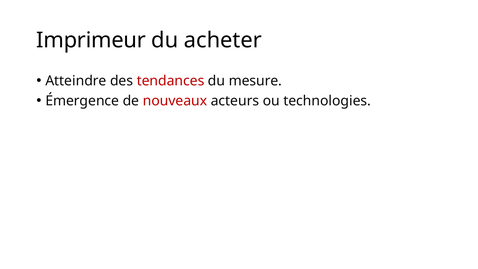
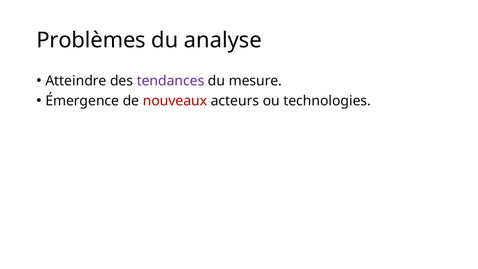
Imprimeur: Imprimeur -> Problèmes
acheter: acheter -> analyse
tendances colour: red -> purple
